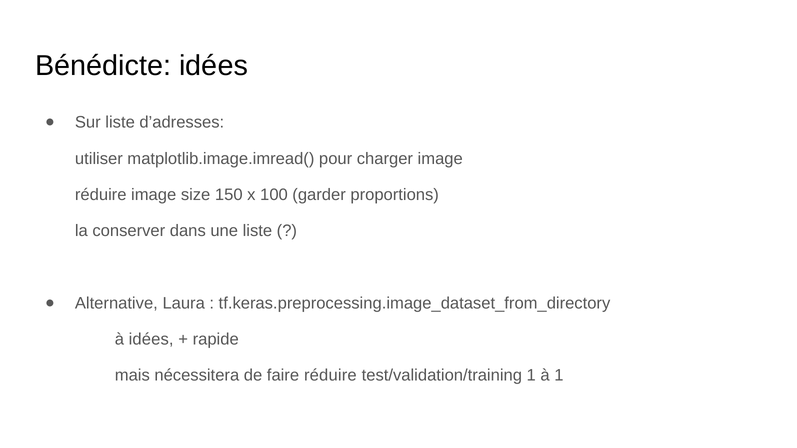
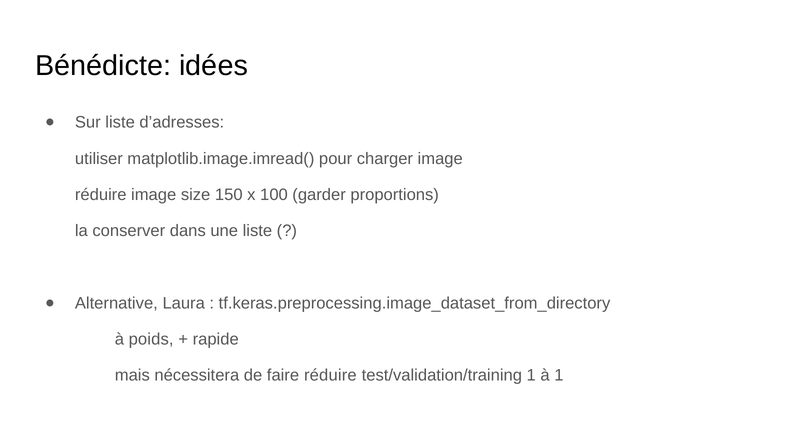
à idées: idées -> poids
